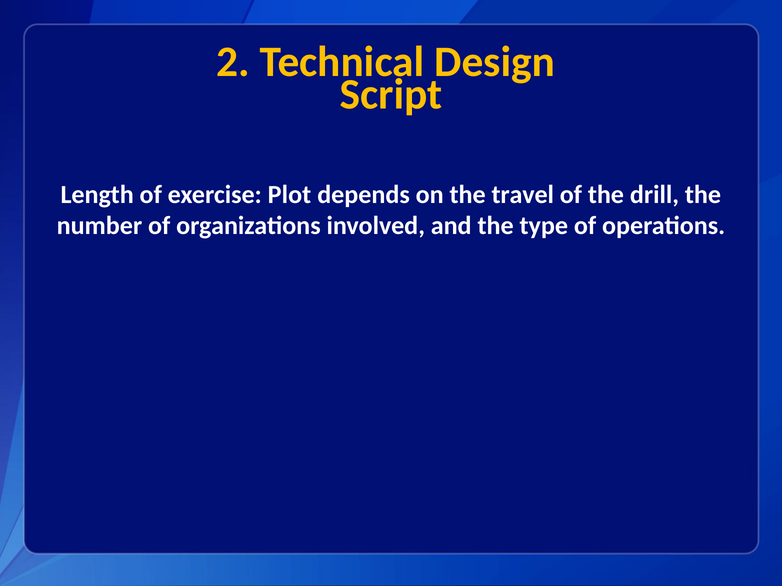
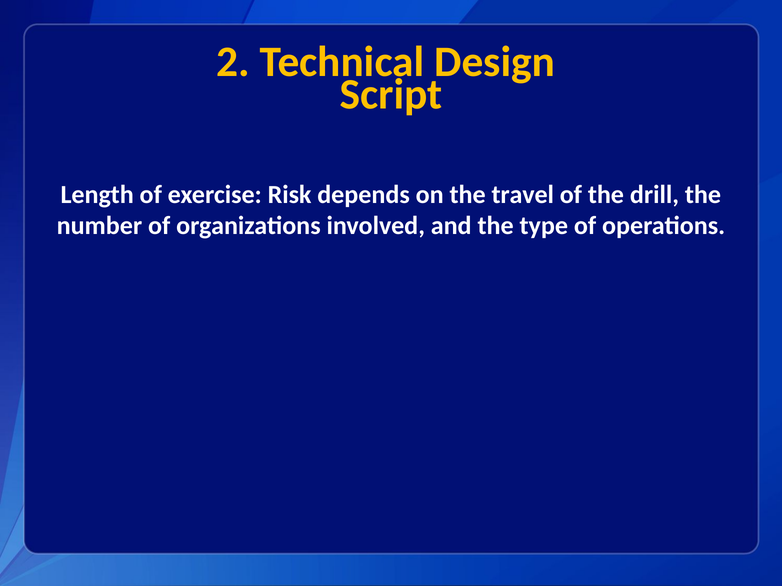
Plot: Plot -> Risk
